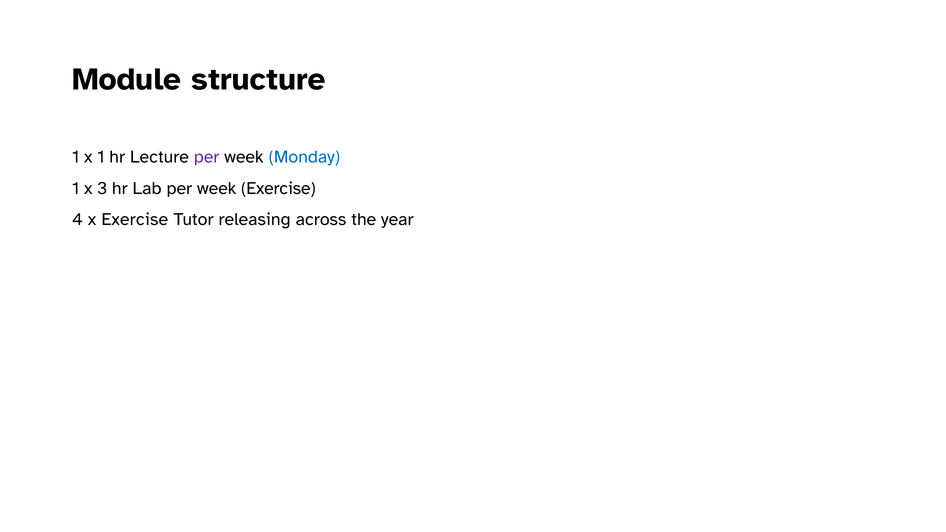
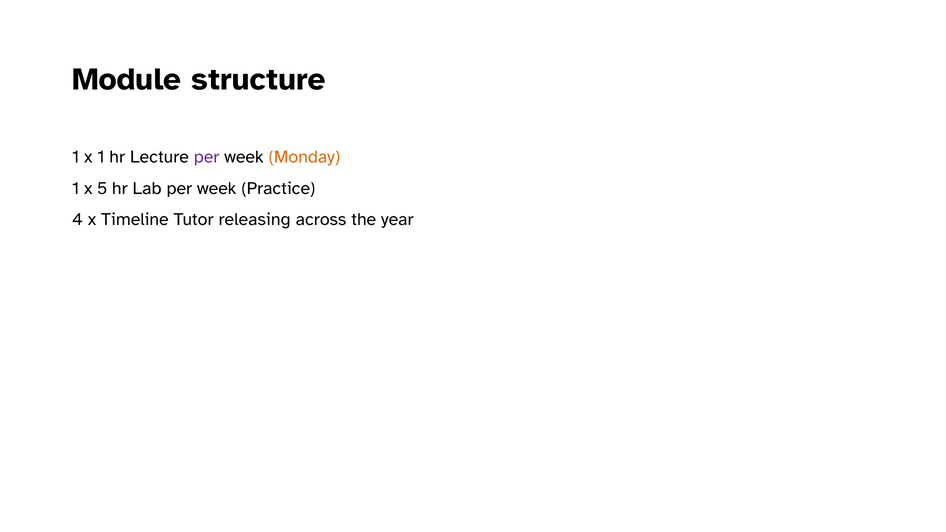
Monday colour: blue -> orange
3: 3 -> 5
week Exercise: Exercise -> Practice
x Exercise: Exercise -> Timeline
